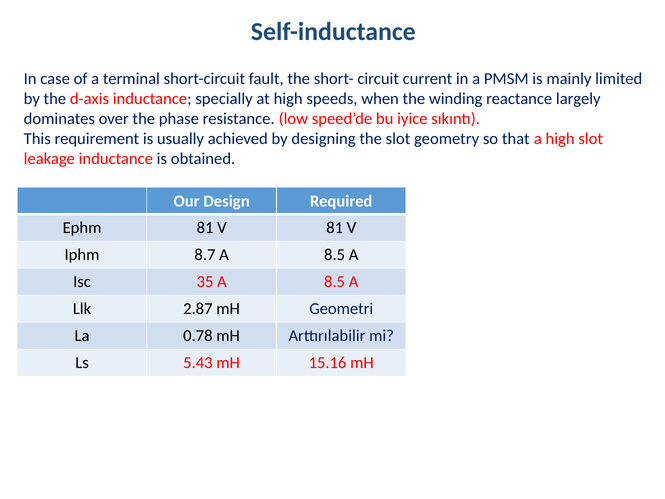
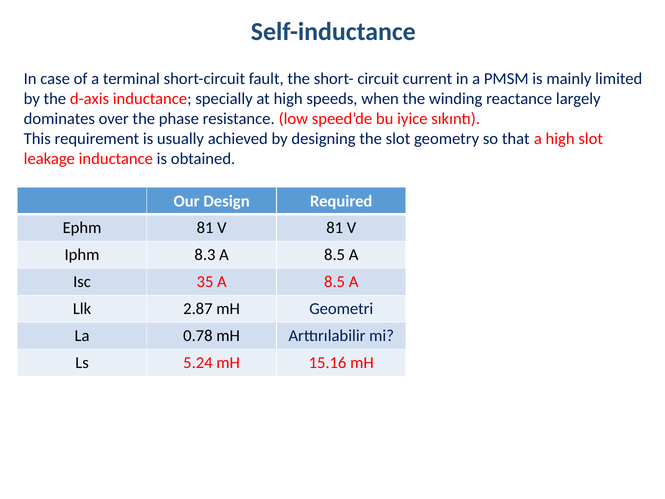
8.7: 8.7 -> 8.3
5.43: 5.43 -> 5.24
